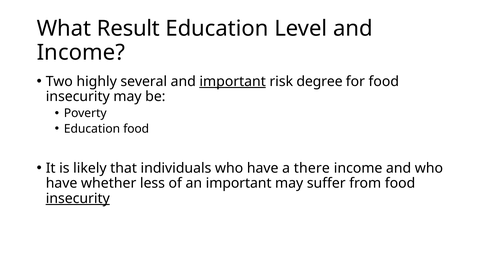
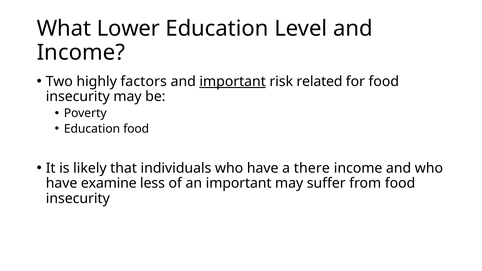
Result: Result -> Lower
several: several -> factors
degree: degree -> related
whether: whether -> examine
insecurity at (78, 198) underline: present -> none
